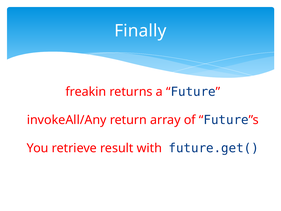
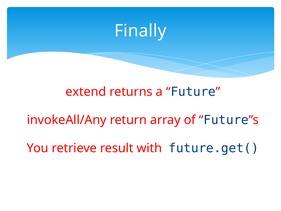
freakin: freakin -> extend
